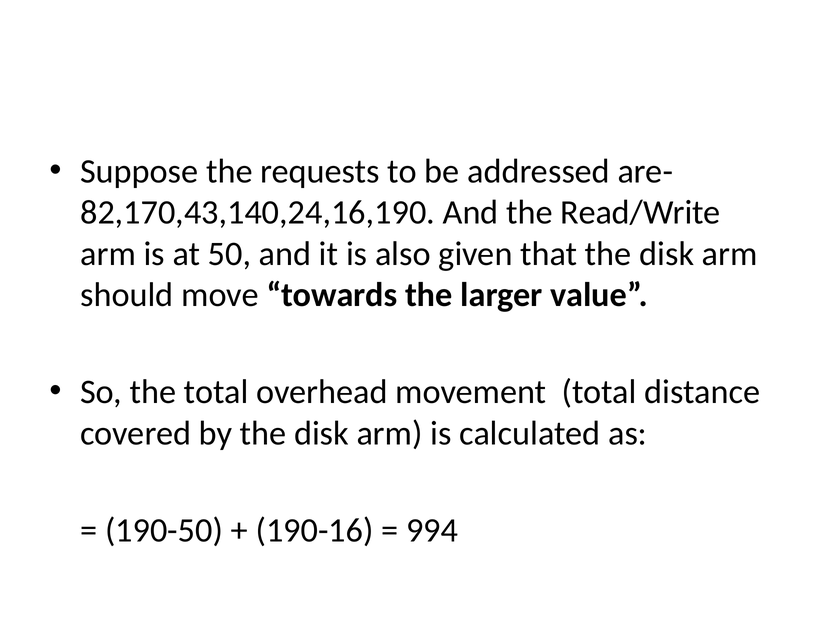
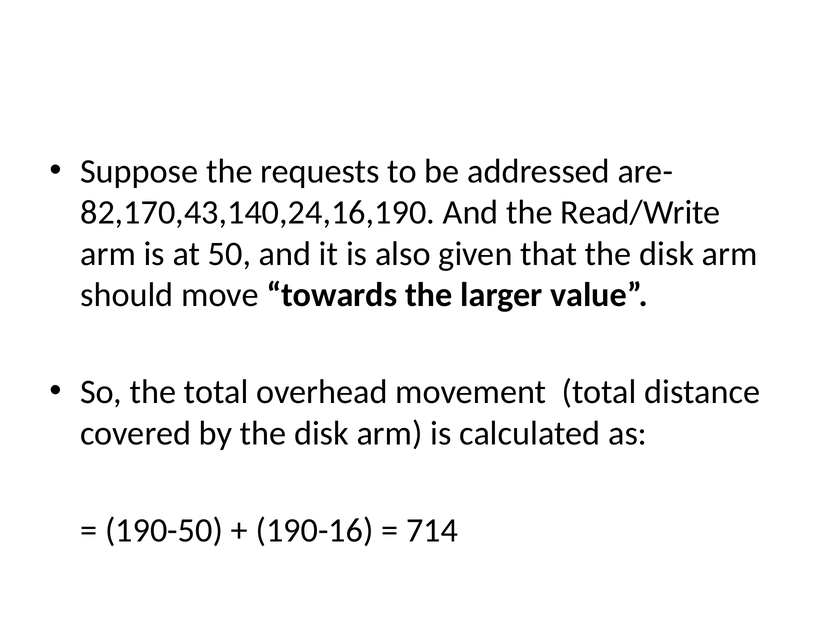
994: 994 -> 714
